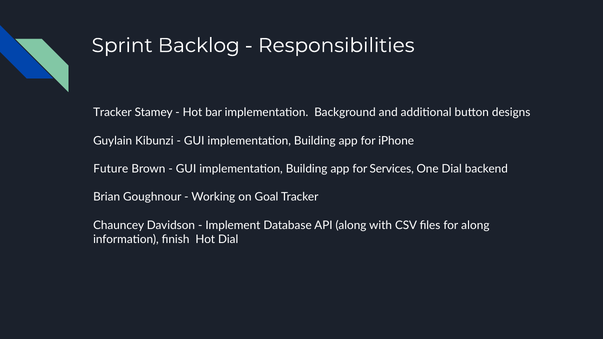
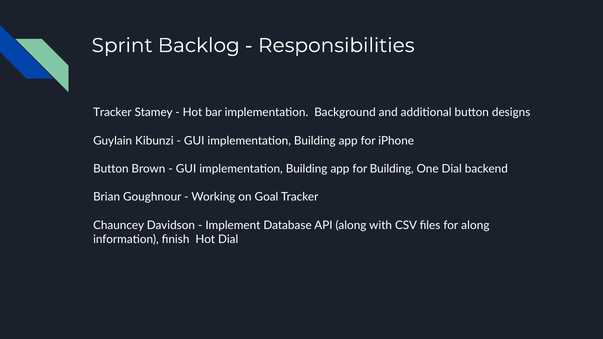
Future at (111, 169): Future -> Button
for Services: Services -> Building
